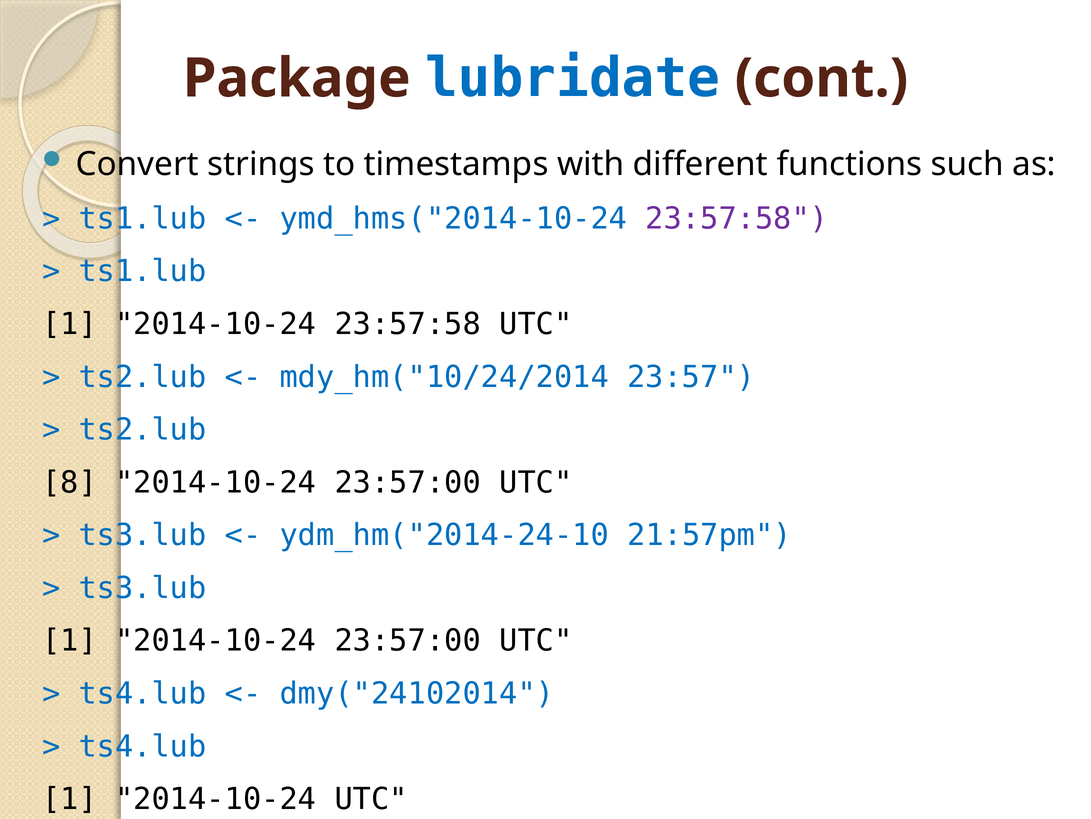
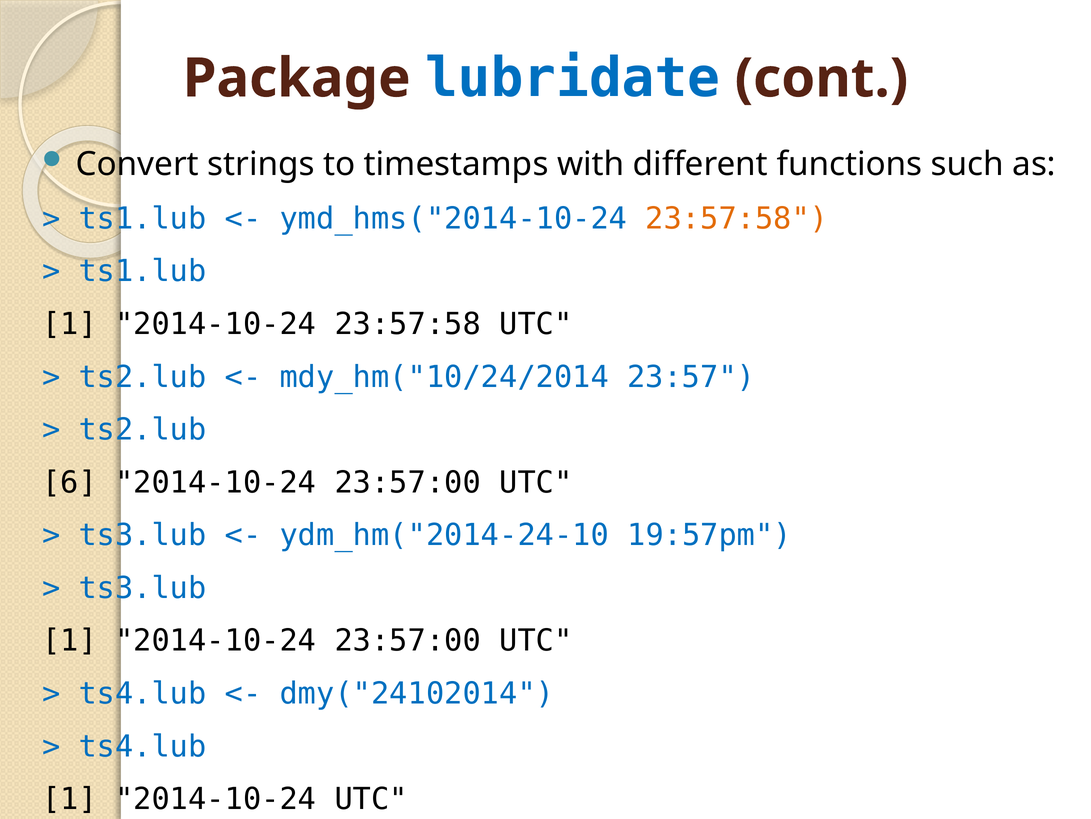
23:57:58 at (737, 218) colour: purple -> orange
8: 8 -> 6
21:57pm: 21:57pm -> 19:57pm
